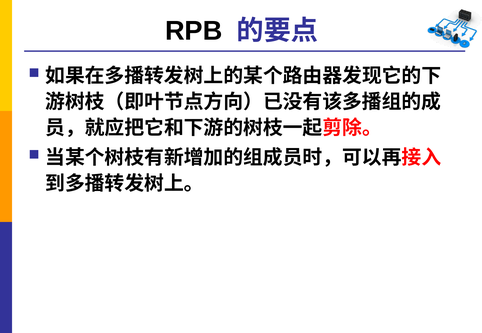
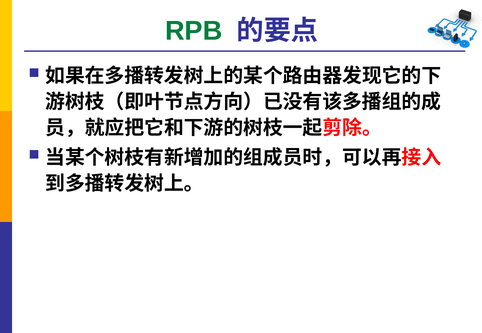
RPB colour: black -> green
